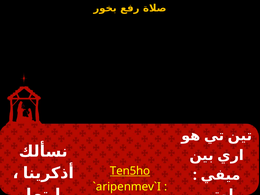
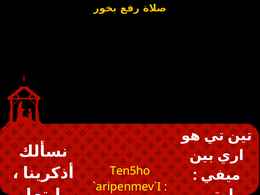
Ten5ho underline: present -> none
